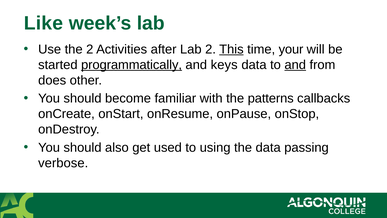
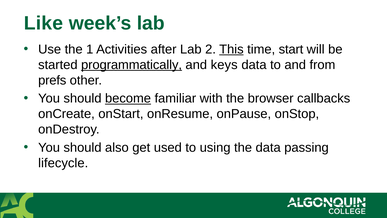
the 2: 2 -> 1
your: your -> start
and at (295, 65) underline: present -> none
does: does -> prefs
become underline: none -> present
patterns: patterns -> browser
verbose: verbose -> lifecycle
